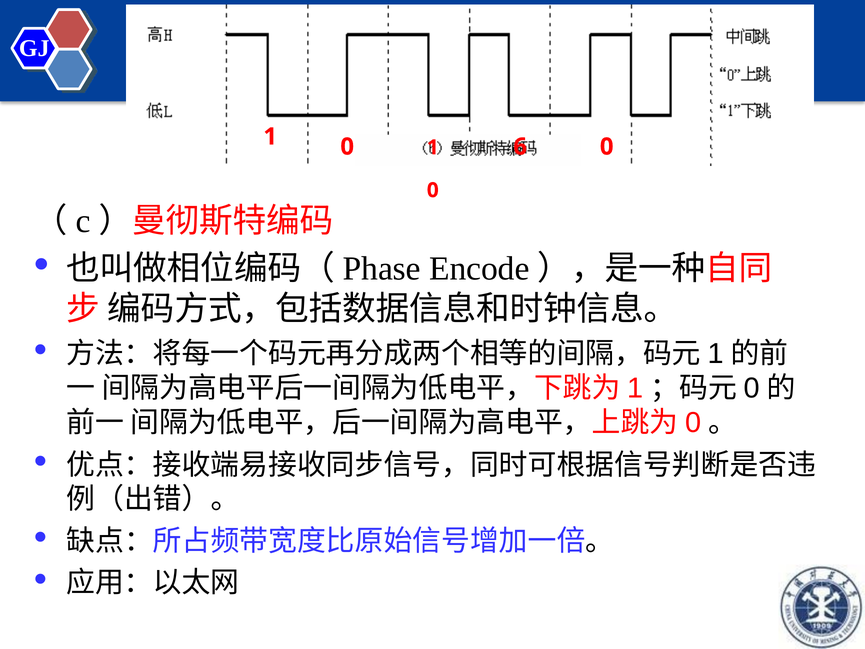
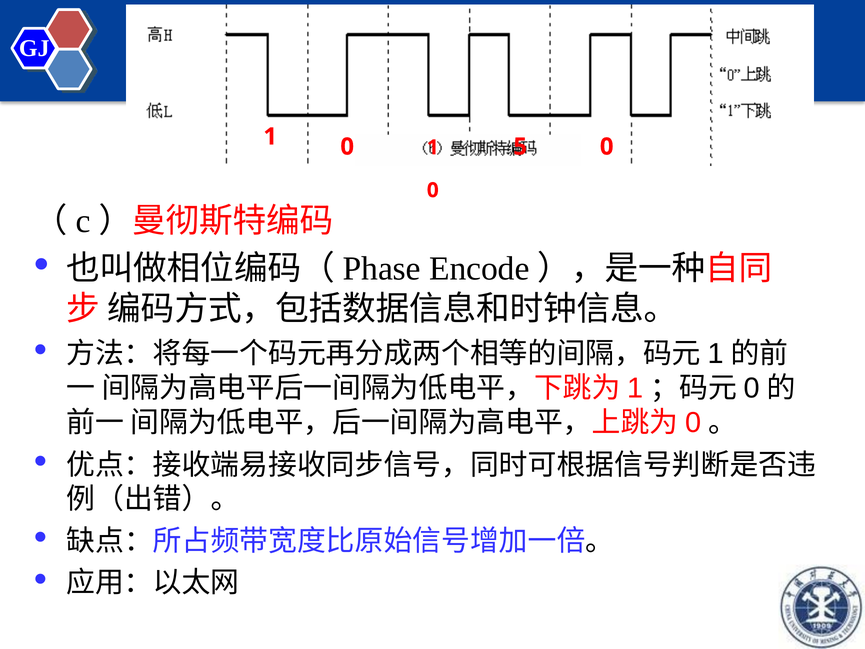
6: 6 -> 5
